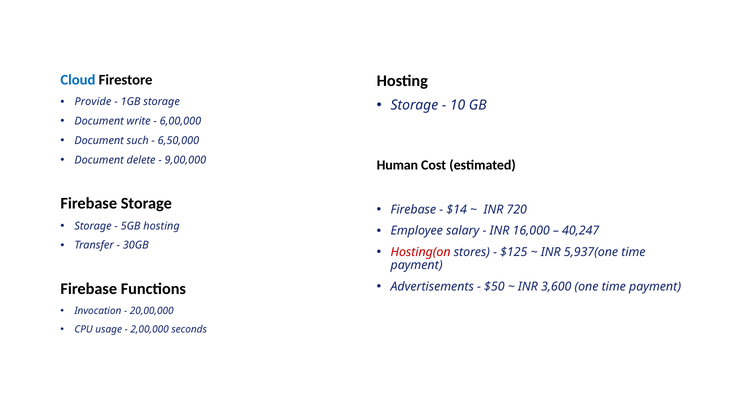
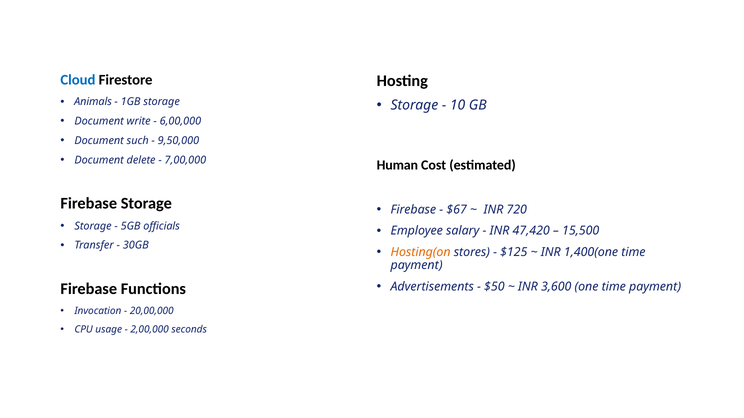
Provide: Provide -> Animals
6,50,000: 6,50,000 -> 9,50,000
9,00,000: 9,00,000 -> 7,00,000
$14: $14 -> $67
5GB hosting: hosting -> officials
16,000: 16,000 -> 47,420
40,247: 40,247 -> 15,500
Hosting(on colour: red -> orange
5,937(one: 5,937(one -> 1,400(one
